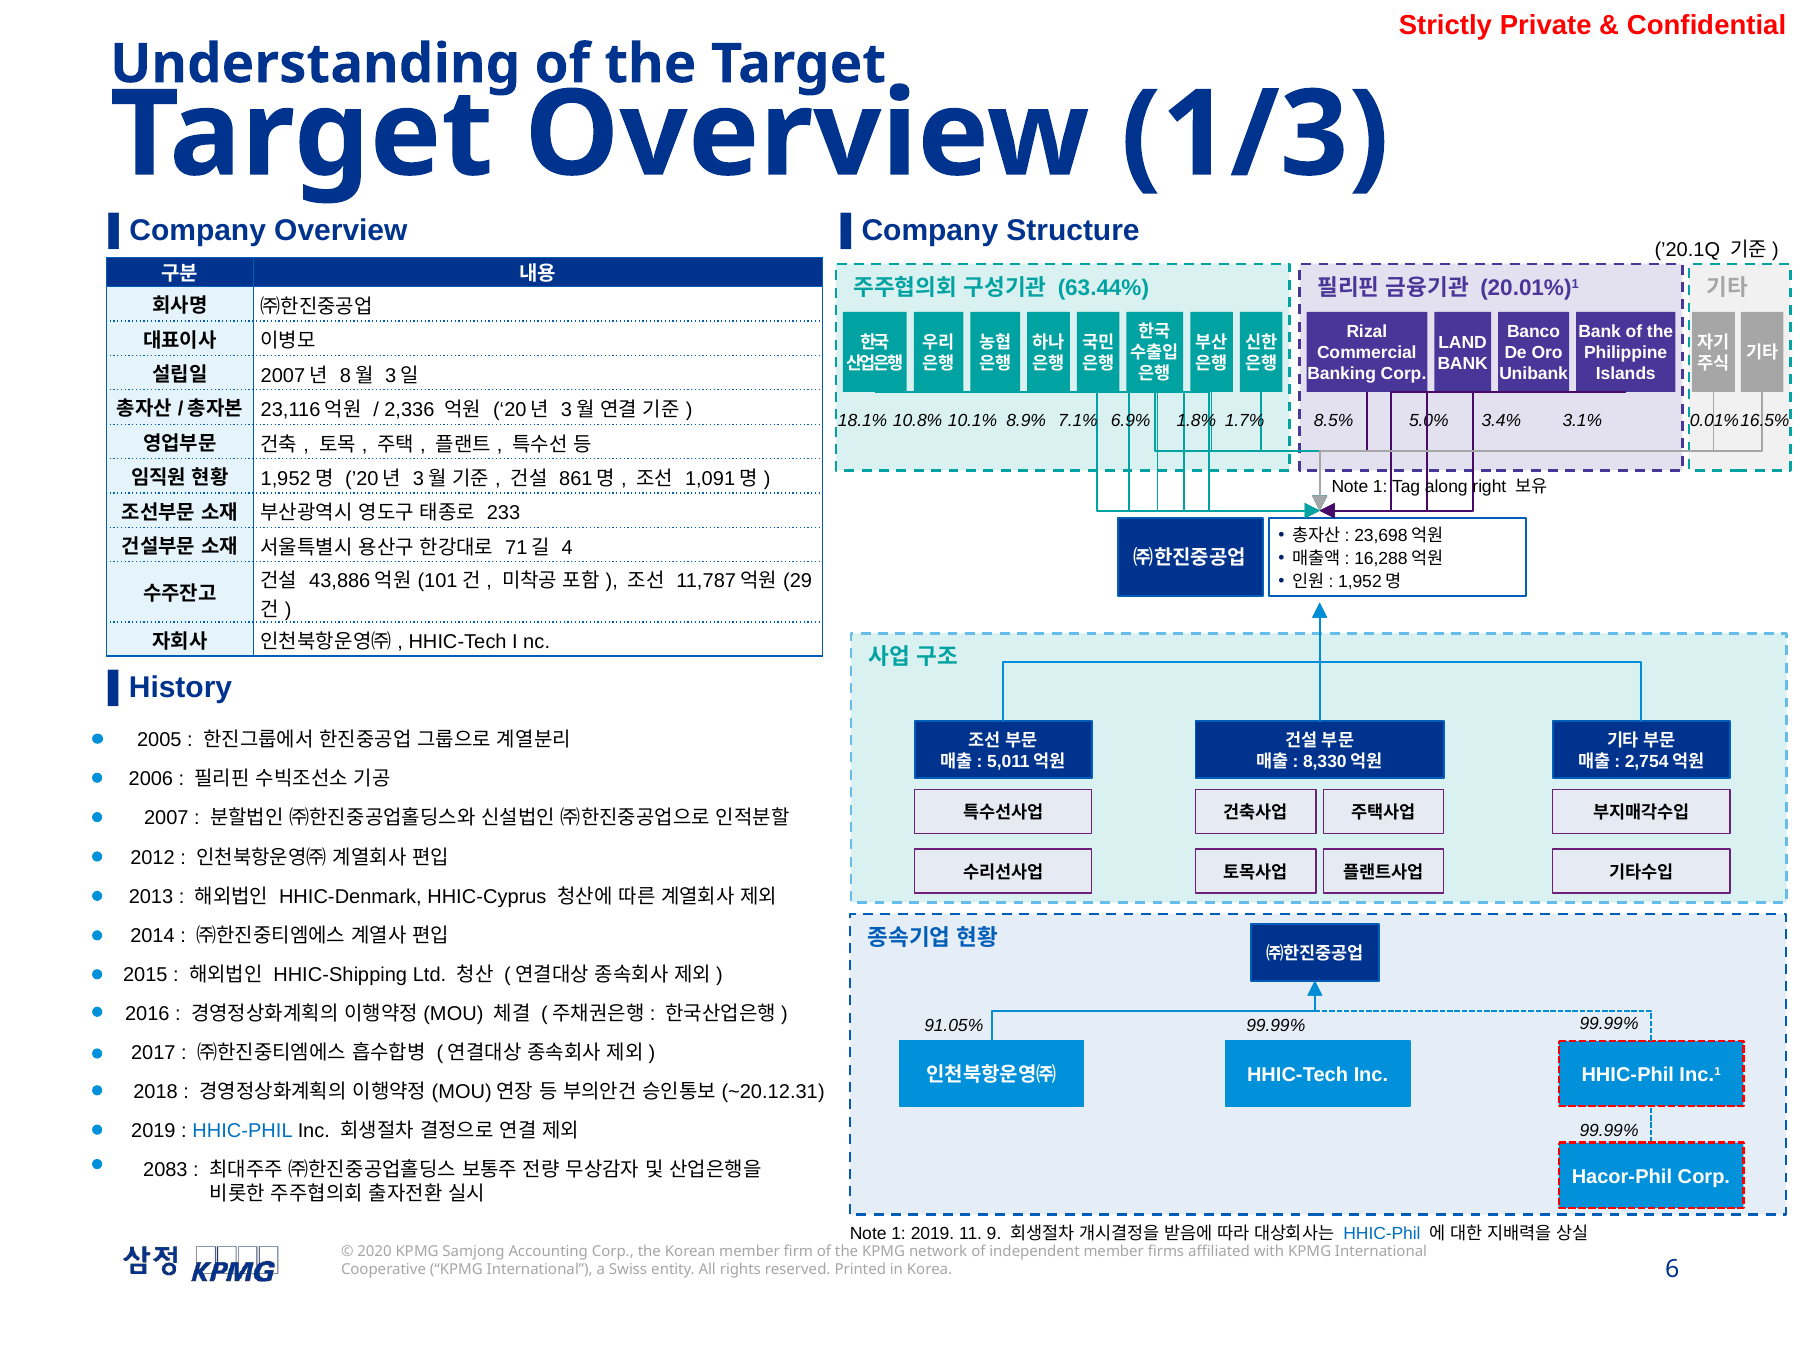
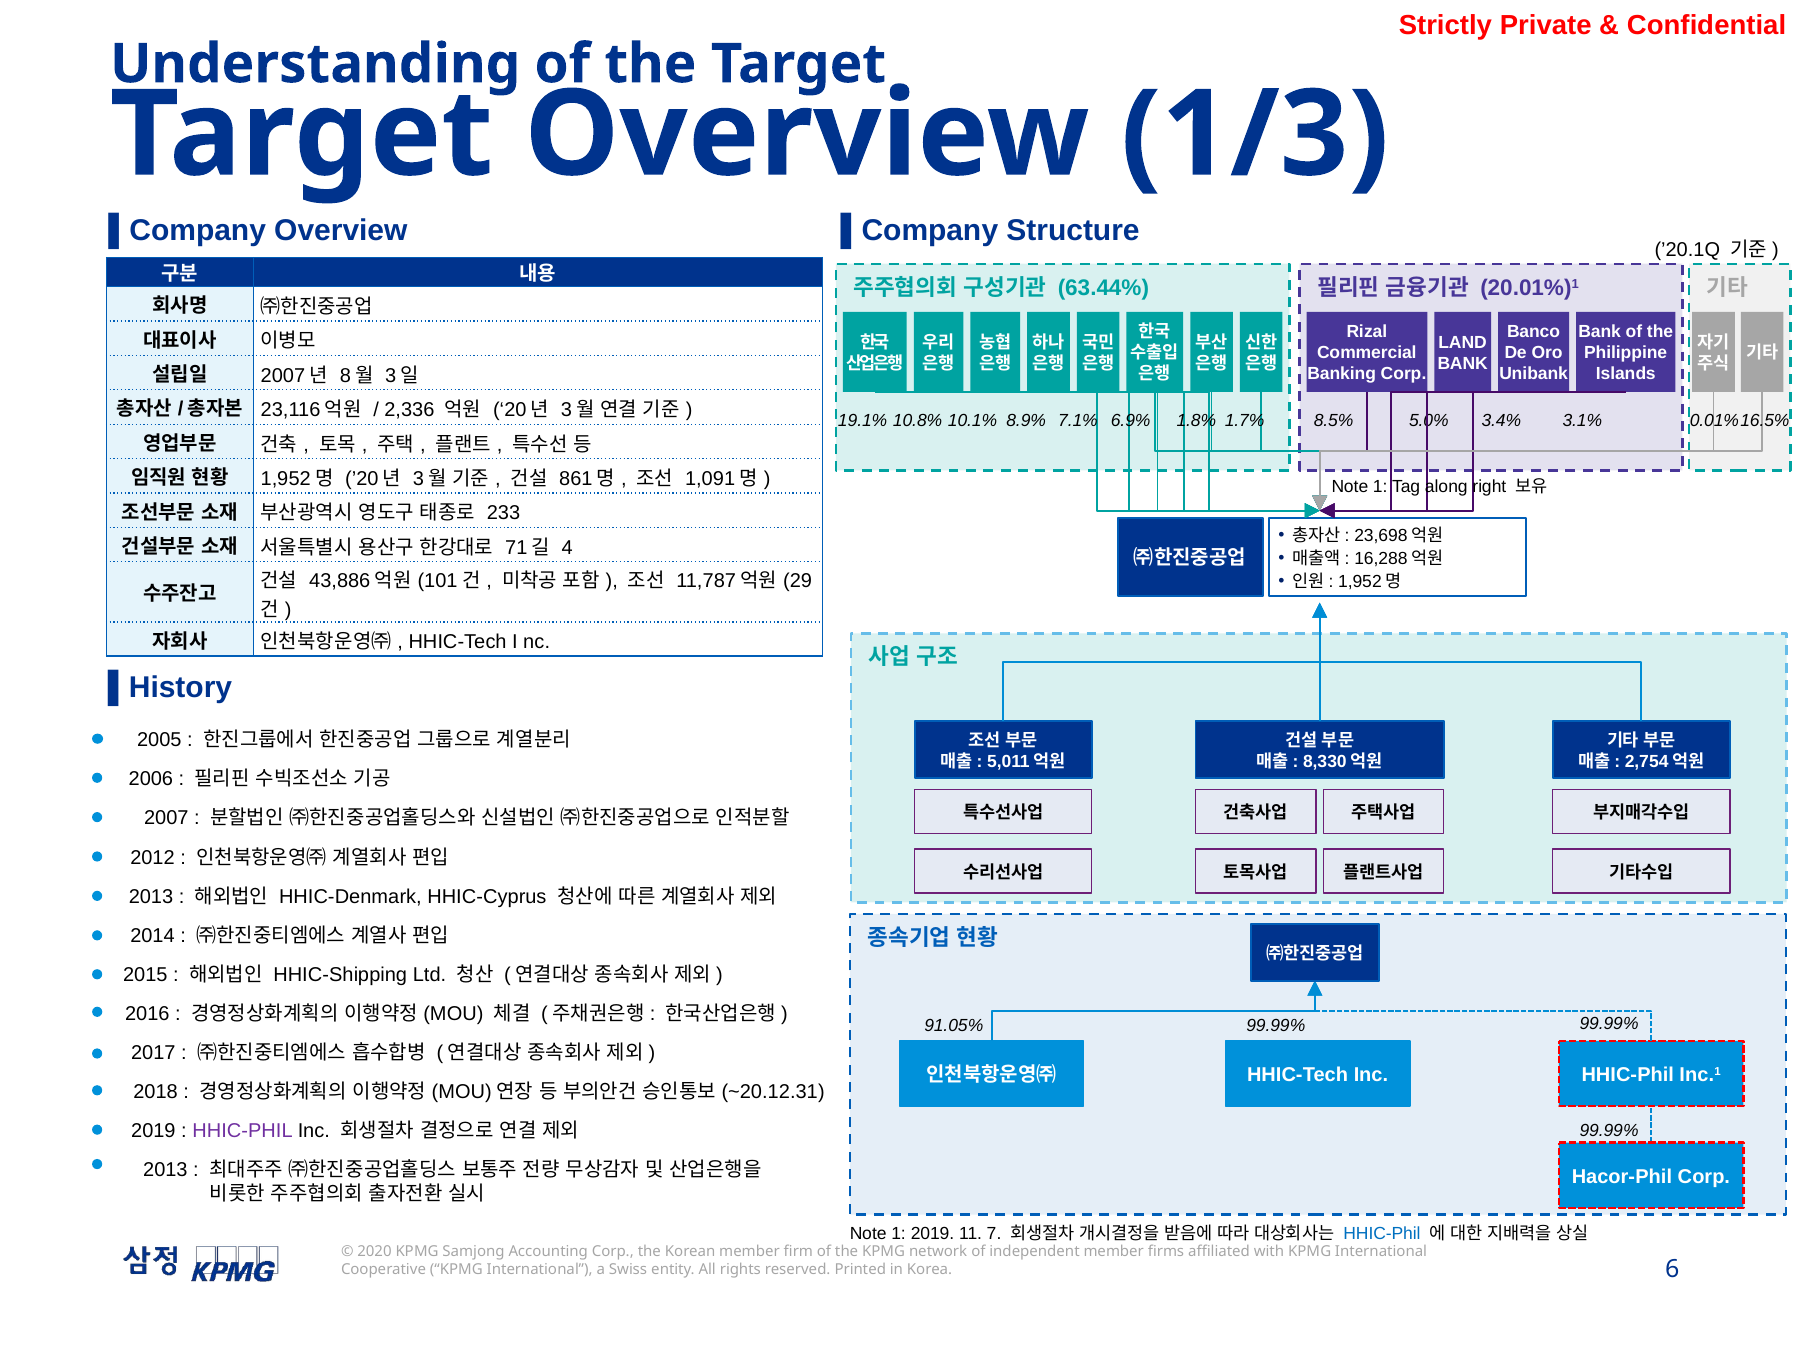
18.1%: 18.1% -> 19.1%
HHIC-PHIL at (242, 1131) colour: blue -> purple
2083 at (165, 1170): 2083 -> 2013
9: 9 -> 7
